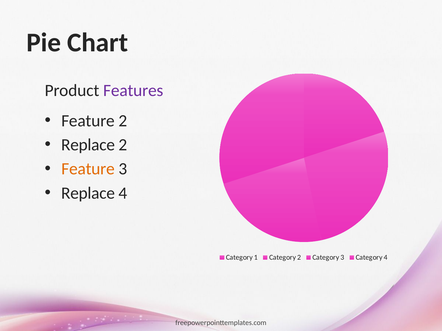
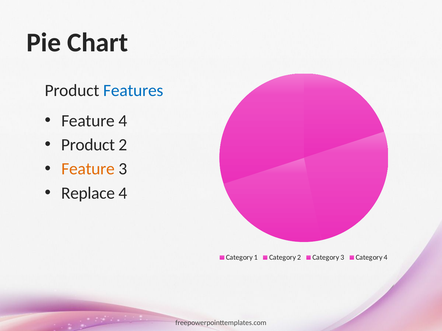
Features colour: purple -> blue
Feature 2: 2 -> 4
Replace at (88, 145): Replace -> Product
